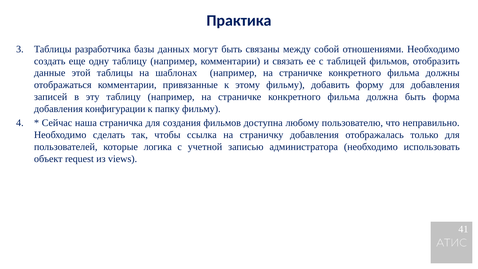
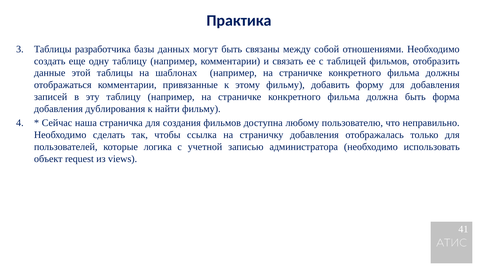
конфигурации: конфигурации -> дублирования
папку: папку -> найти
